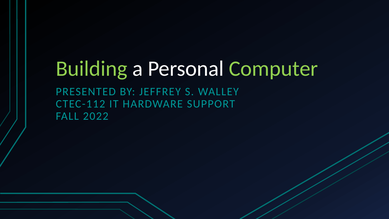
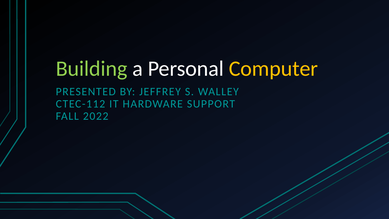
Computer colour: light green -> yellow
